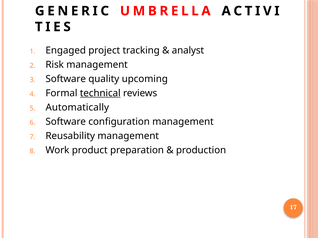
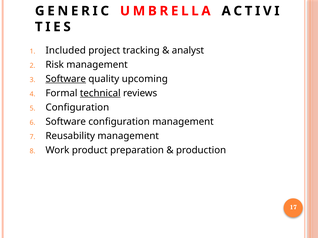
Engaged: Engaged -> Included
Software at (66, 79) underline: none -> present
Automatically at (77, 108): Automatically -> Configuration
